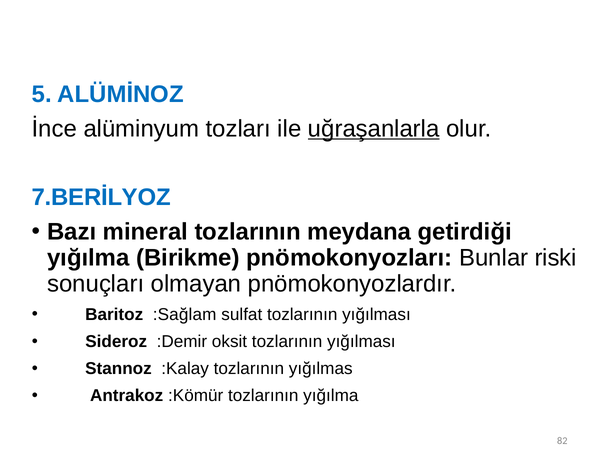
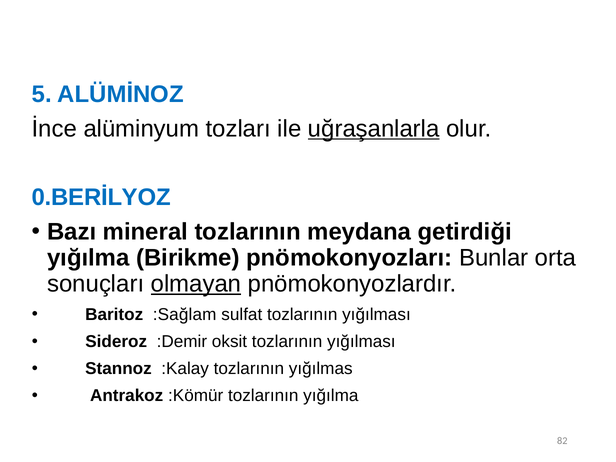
7.BERİLYOZ: 7.BERİLYOZ -> 0.BERİLYOZ
riski: riski -> orta
olmayan underline: none -> present
